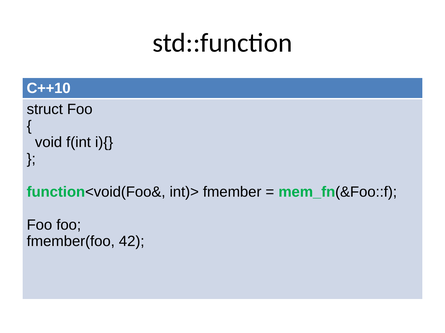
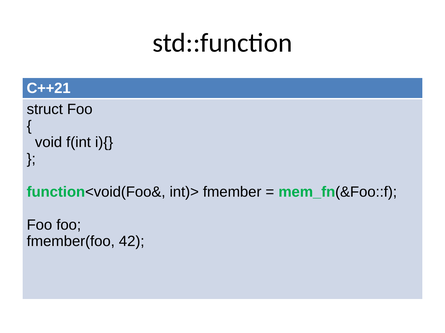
C++10: C++10 -> C++21
